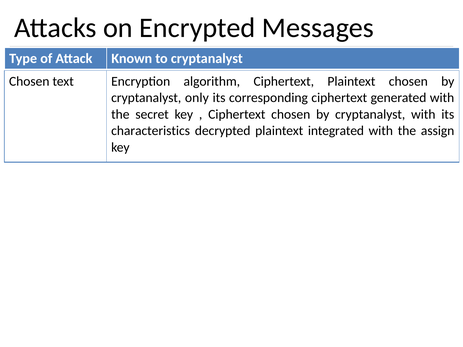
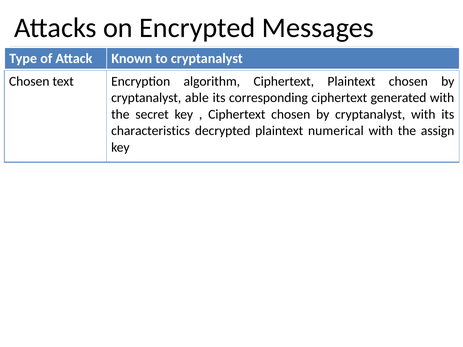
only: only -> able
integrated: integrated -> numerical
